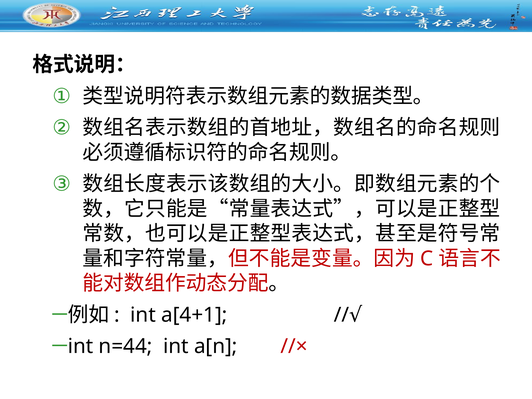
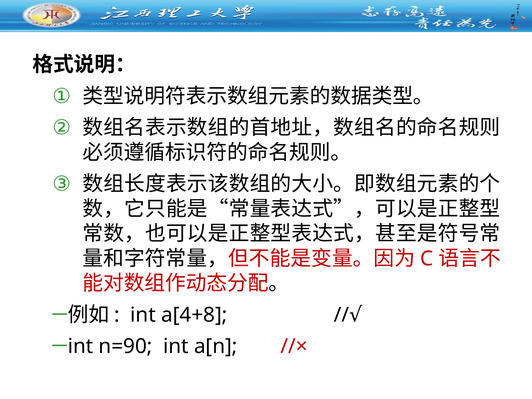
a[4+1: a[4+1 -> a[4+8
n=44: n=44 -> n=90
